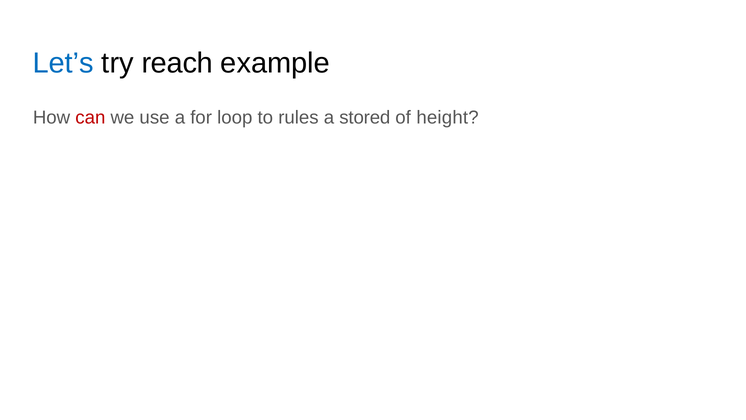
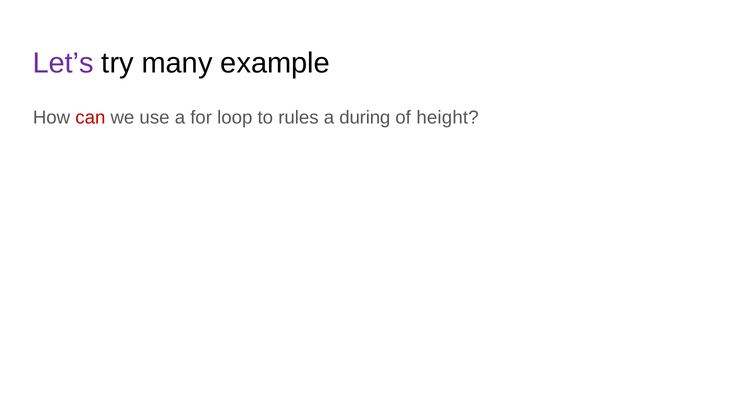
Let’s colour: blue -> purple
reach: reach -> many
stored: stored -> during
